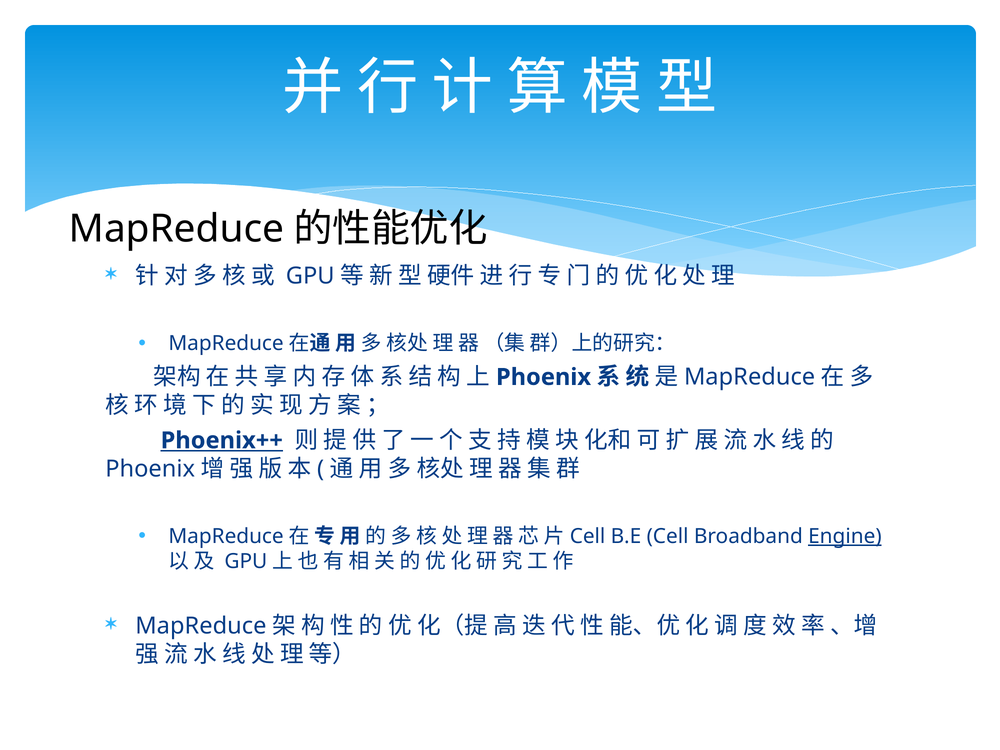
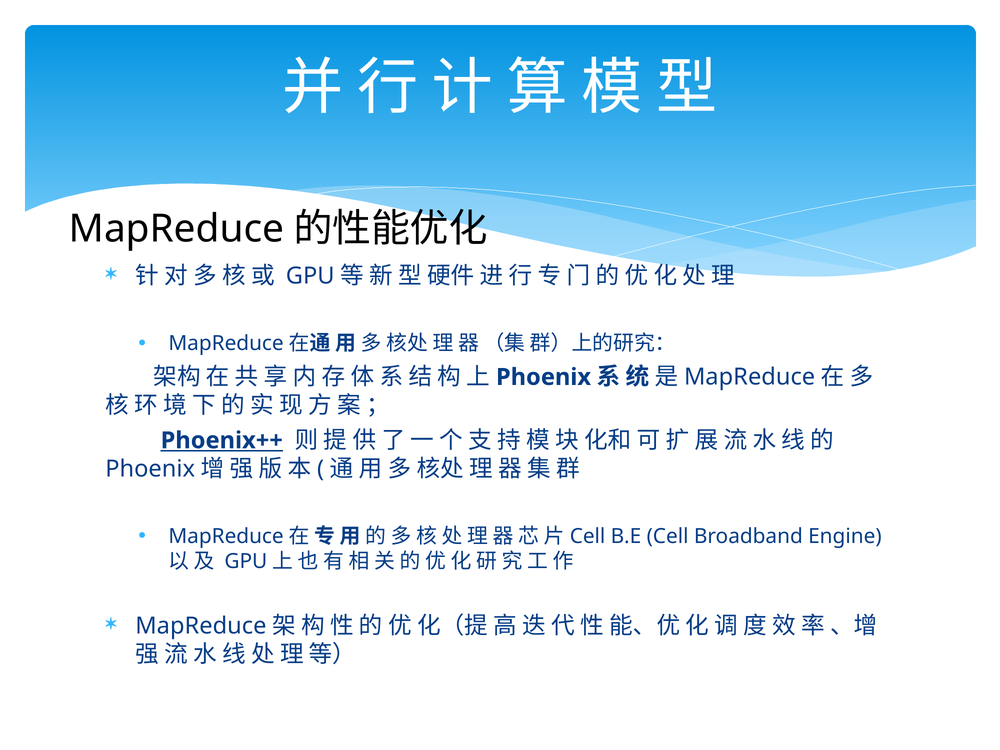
Engine underline: present -> none
